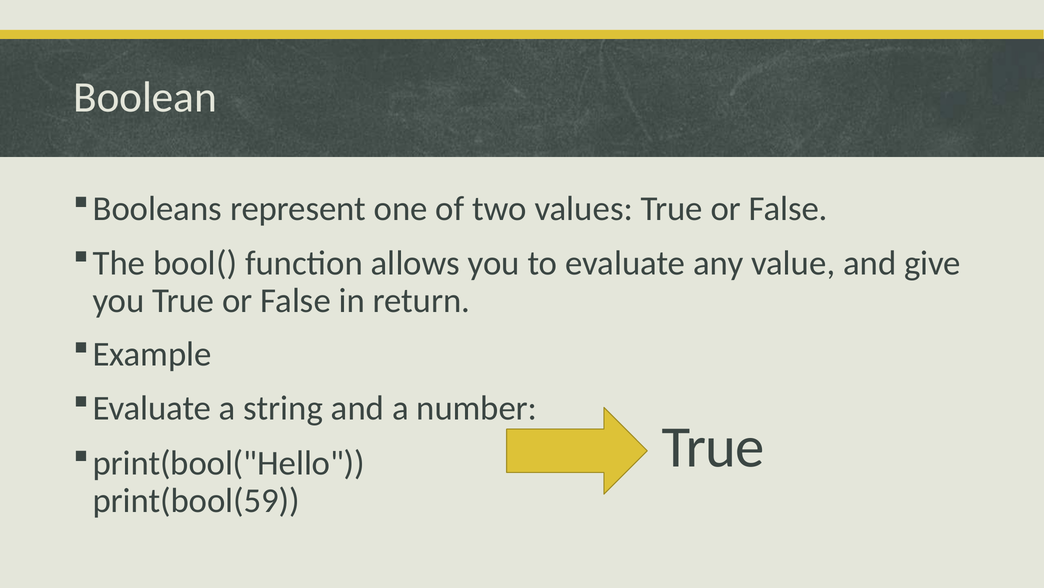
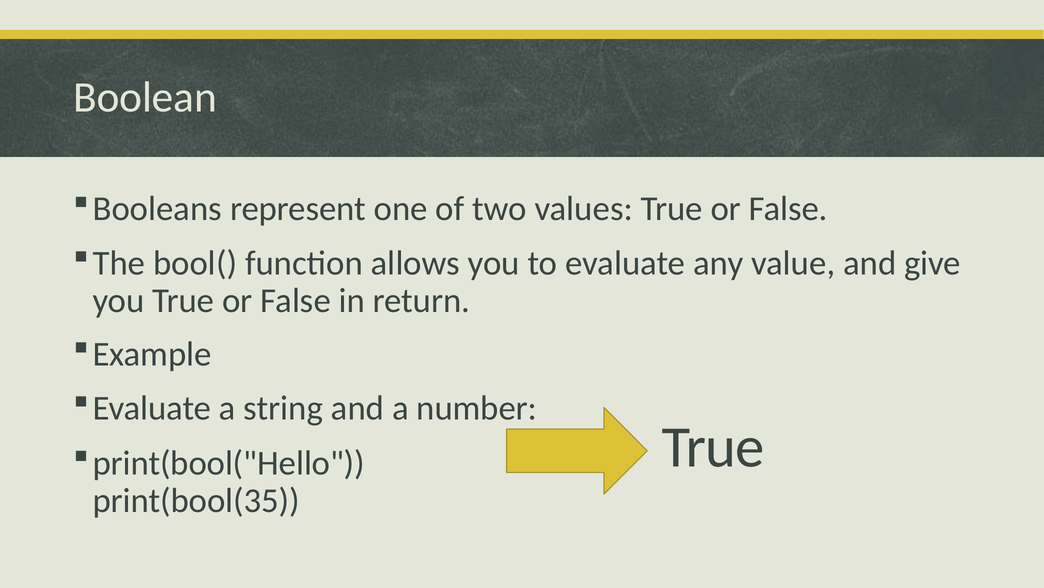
print(bool(59: print(bool(59 -> print(bool(35
